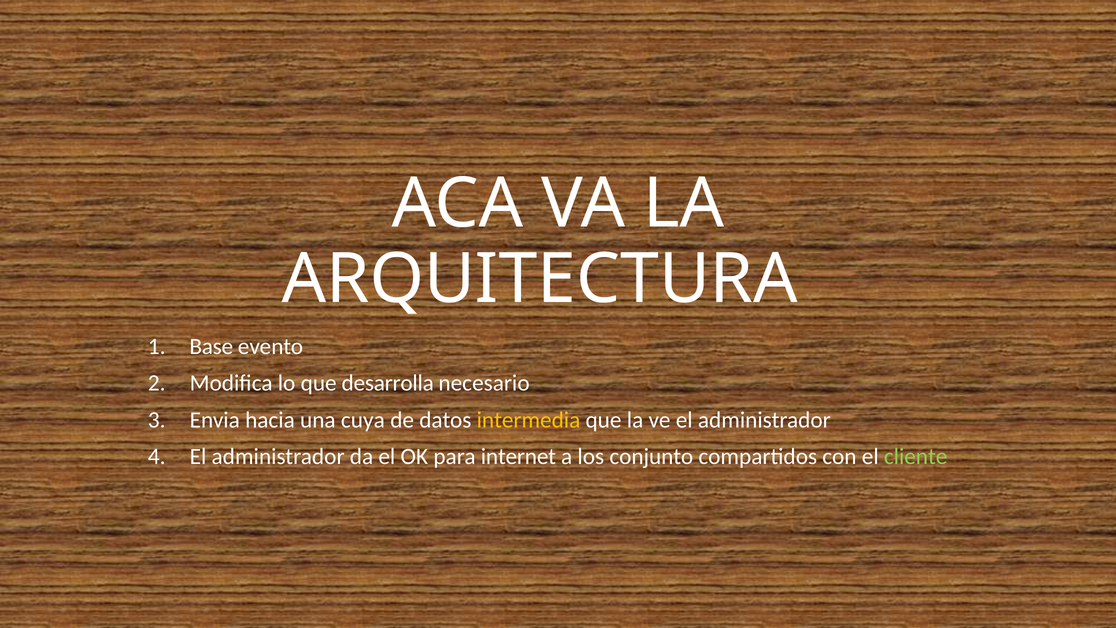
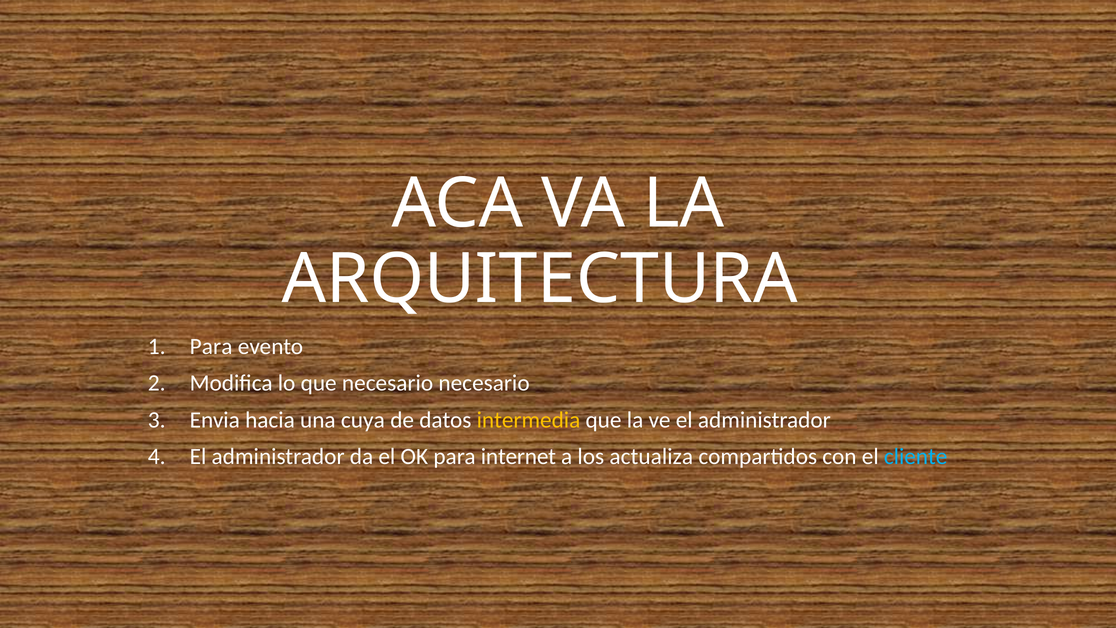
Base at (211, 346): Base -> Para
que desarrolla: desarrolla -> necesario
conjunto: conjunto -> actualiza
cliente colour: light green -> light blue
